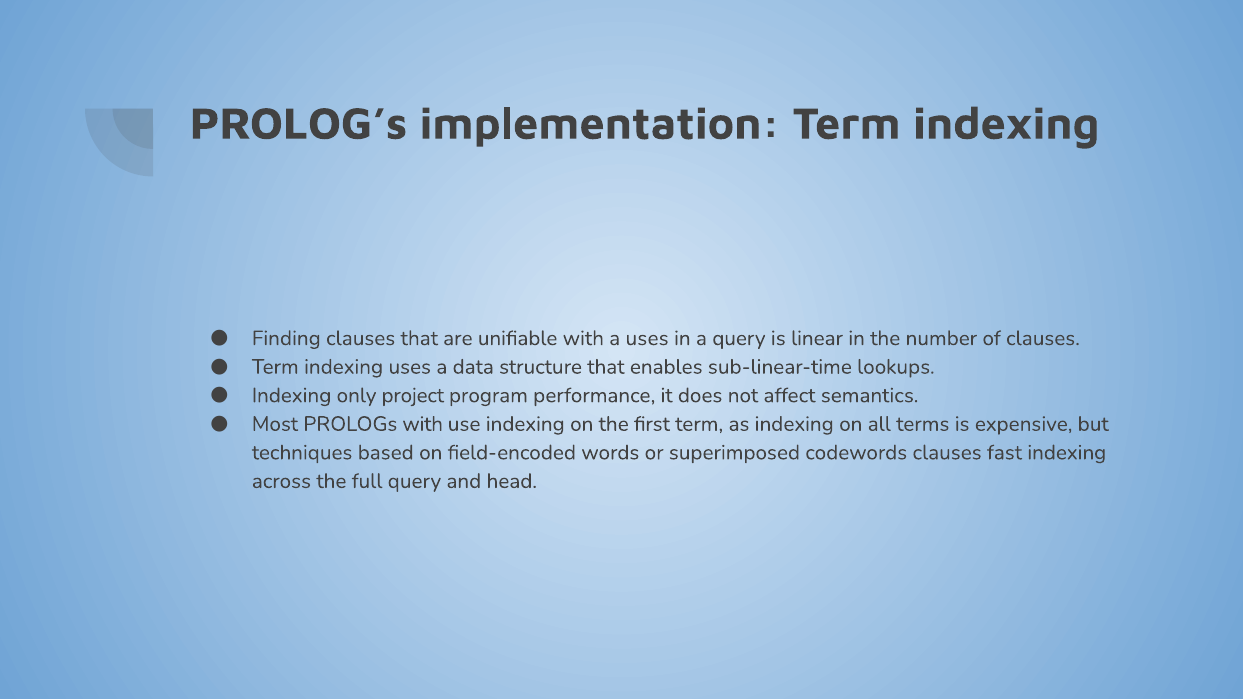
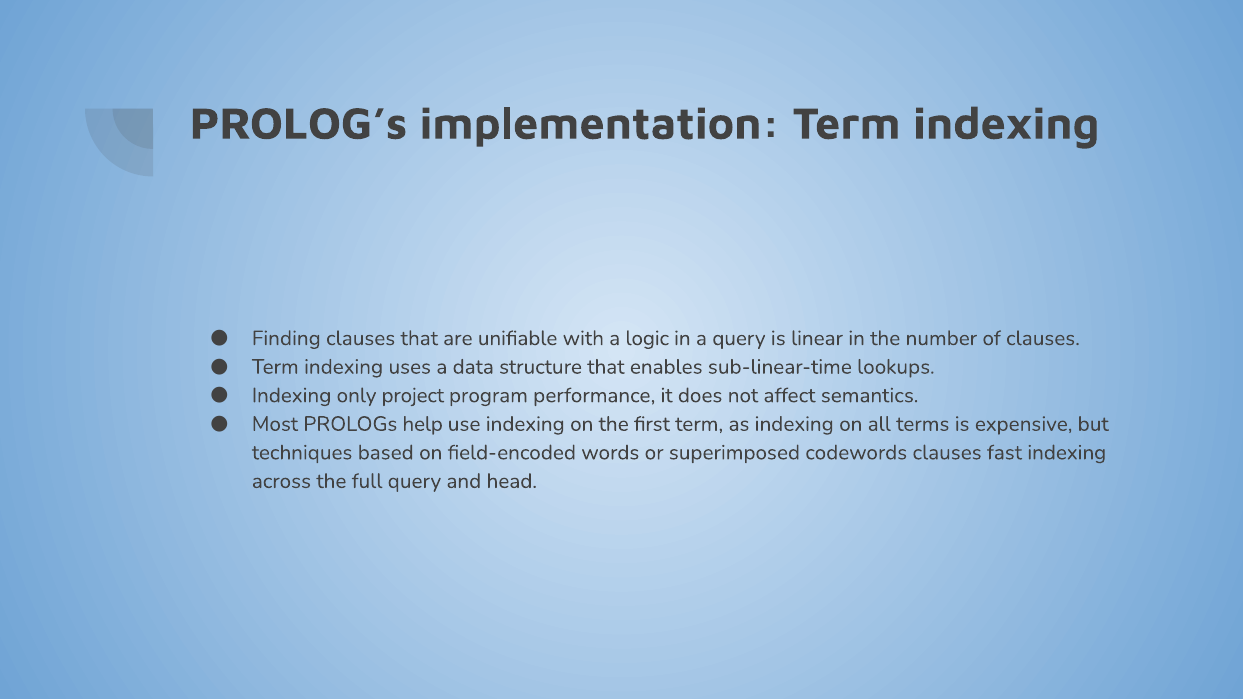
a uses: uses -> logic
PROLOGs with: with -> help
